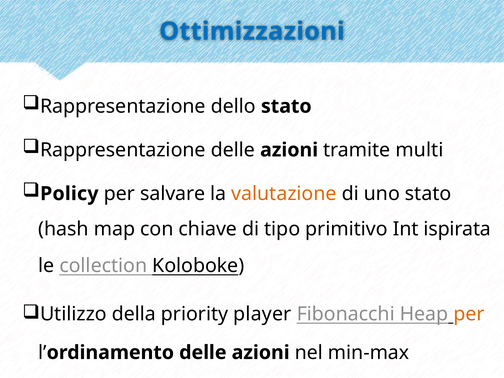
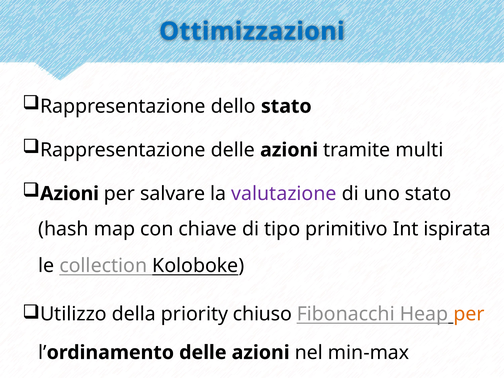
Policy at (69, 194): Policy -> Azioni
valutazione colour: orange -> purple
player: player -> chiuso
